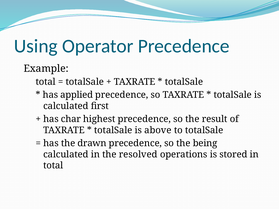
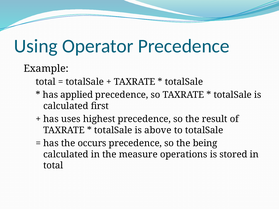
char: char -> uses
drawn: drawn -> occurs
resolved: resolved -> measure
